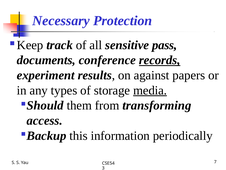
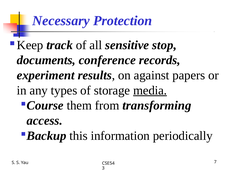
pass: pass -> stop
records underline: present -> none
Should: Should -> Course
